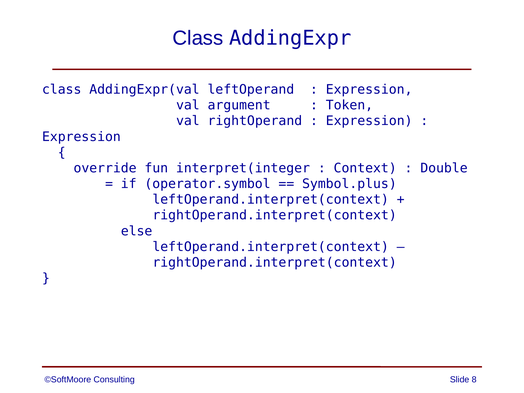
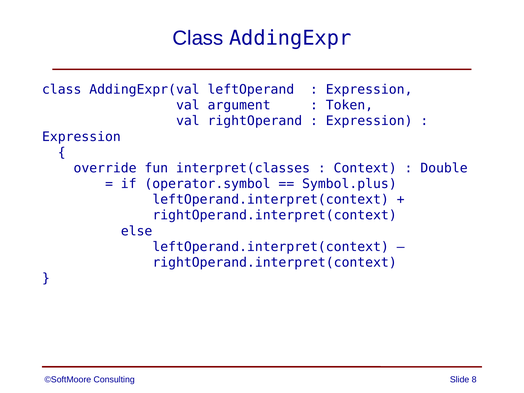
interpret(integer: interpret(integer -> interpret(classes
